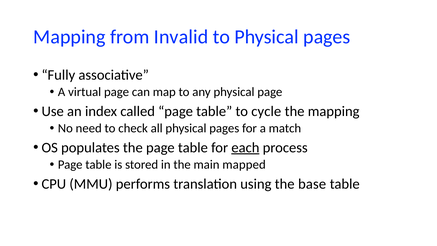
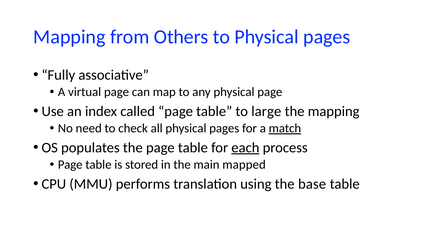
Invalid: Invalid -> Others
cycle: cycle -> large
match underline: none -> present
